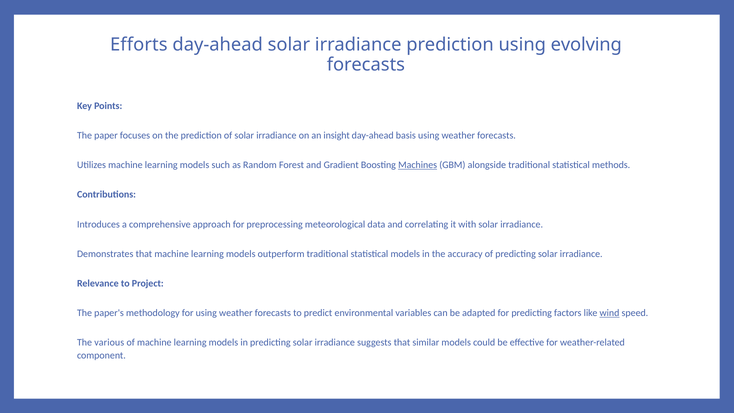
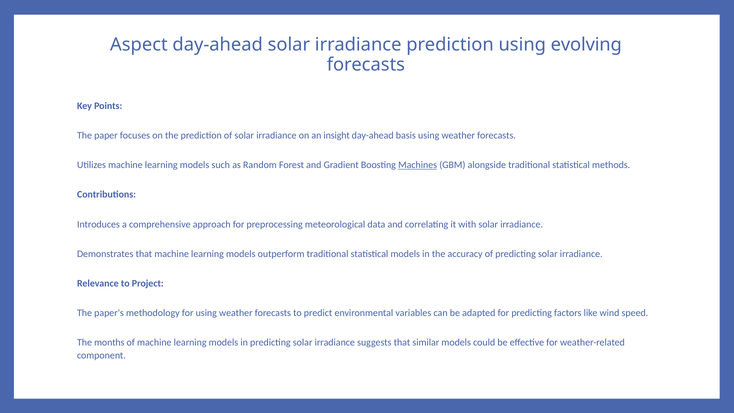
Efforts: Efforts -> Aspect
wind underline: present -> none
various: various -> months
